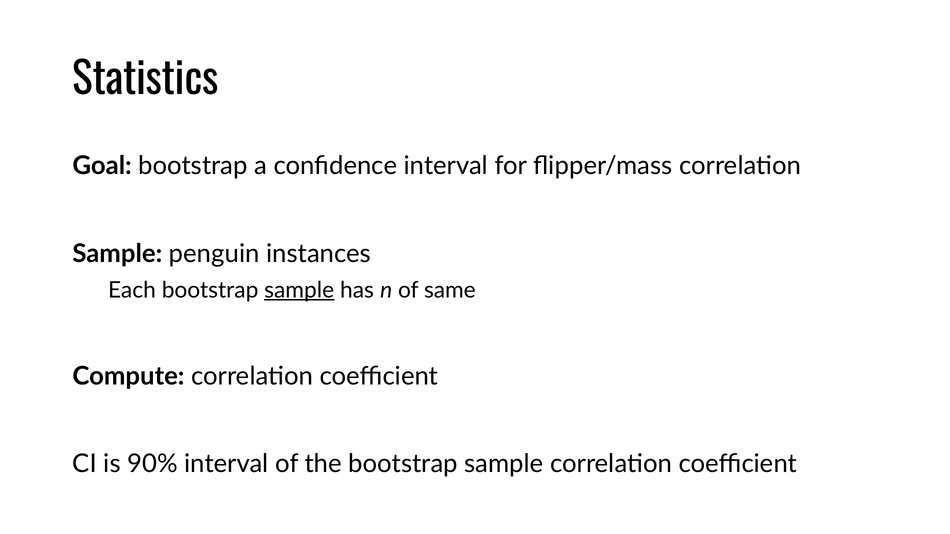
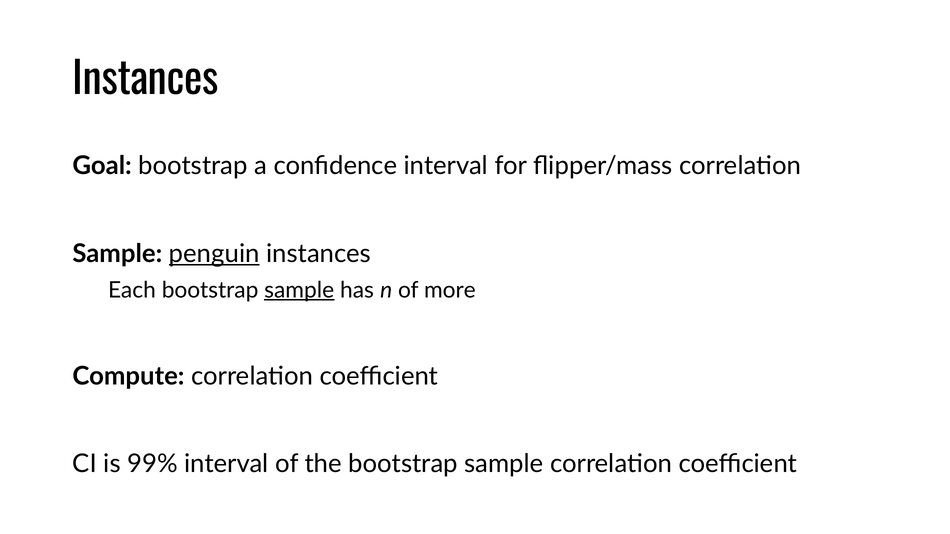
Statistics at (145, 80): Statistics -> Instances
penguin underline: none -> present
same: same -> more
90%: 90% -> 99%
